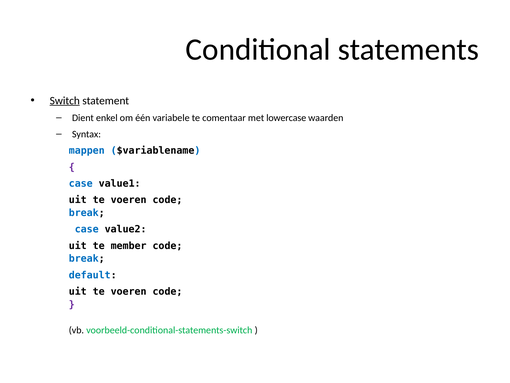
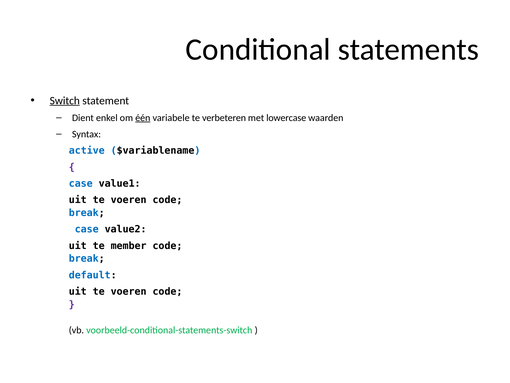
één underline: none -> present
comentaar: comentaar -> verbeteren
mappen: mappen -> active
